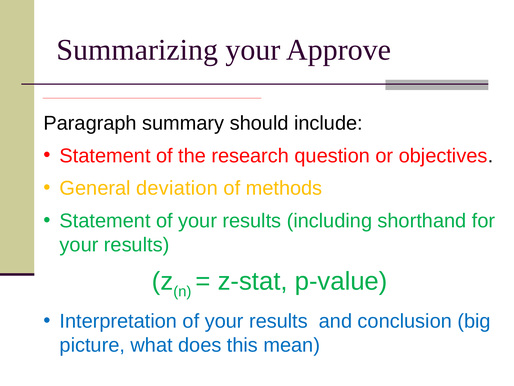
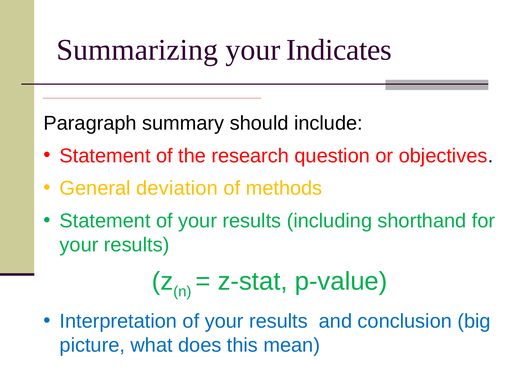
Approve: Approve -> Indicates
